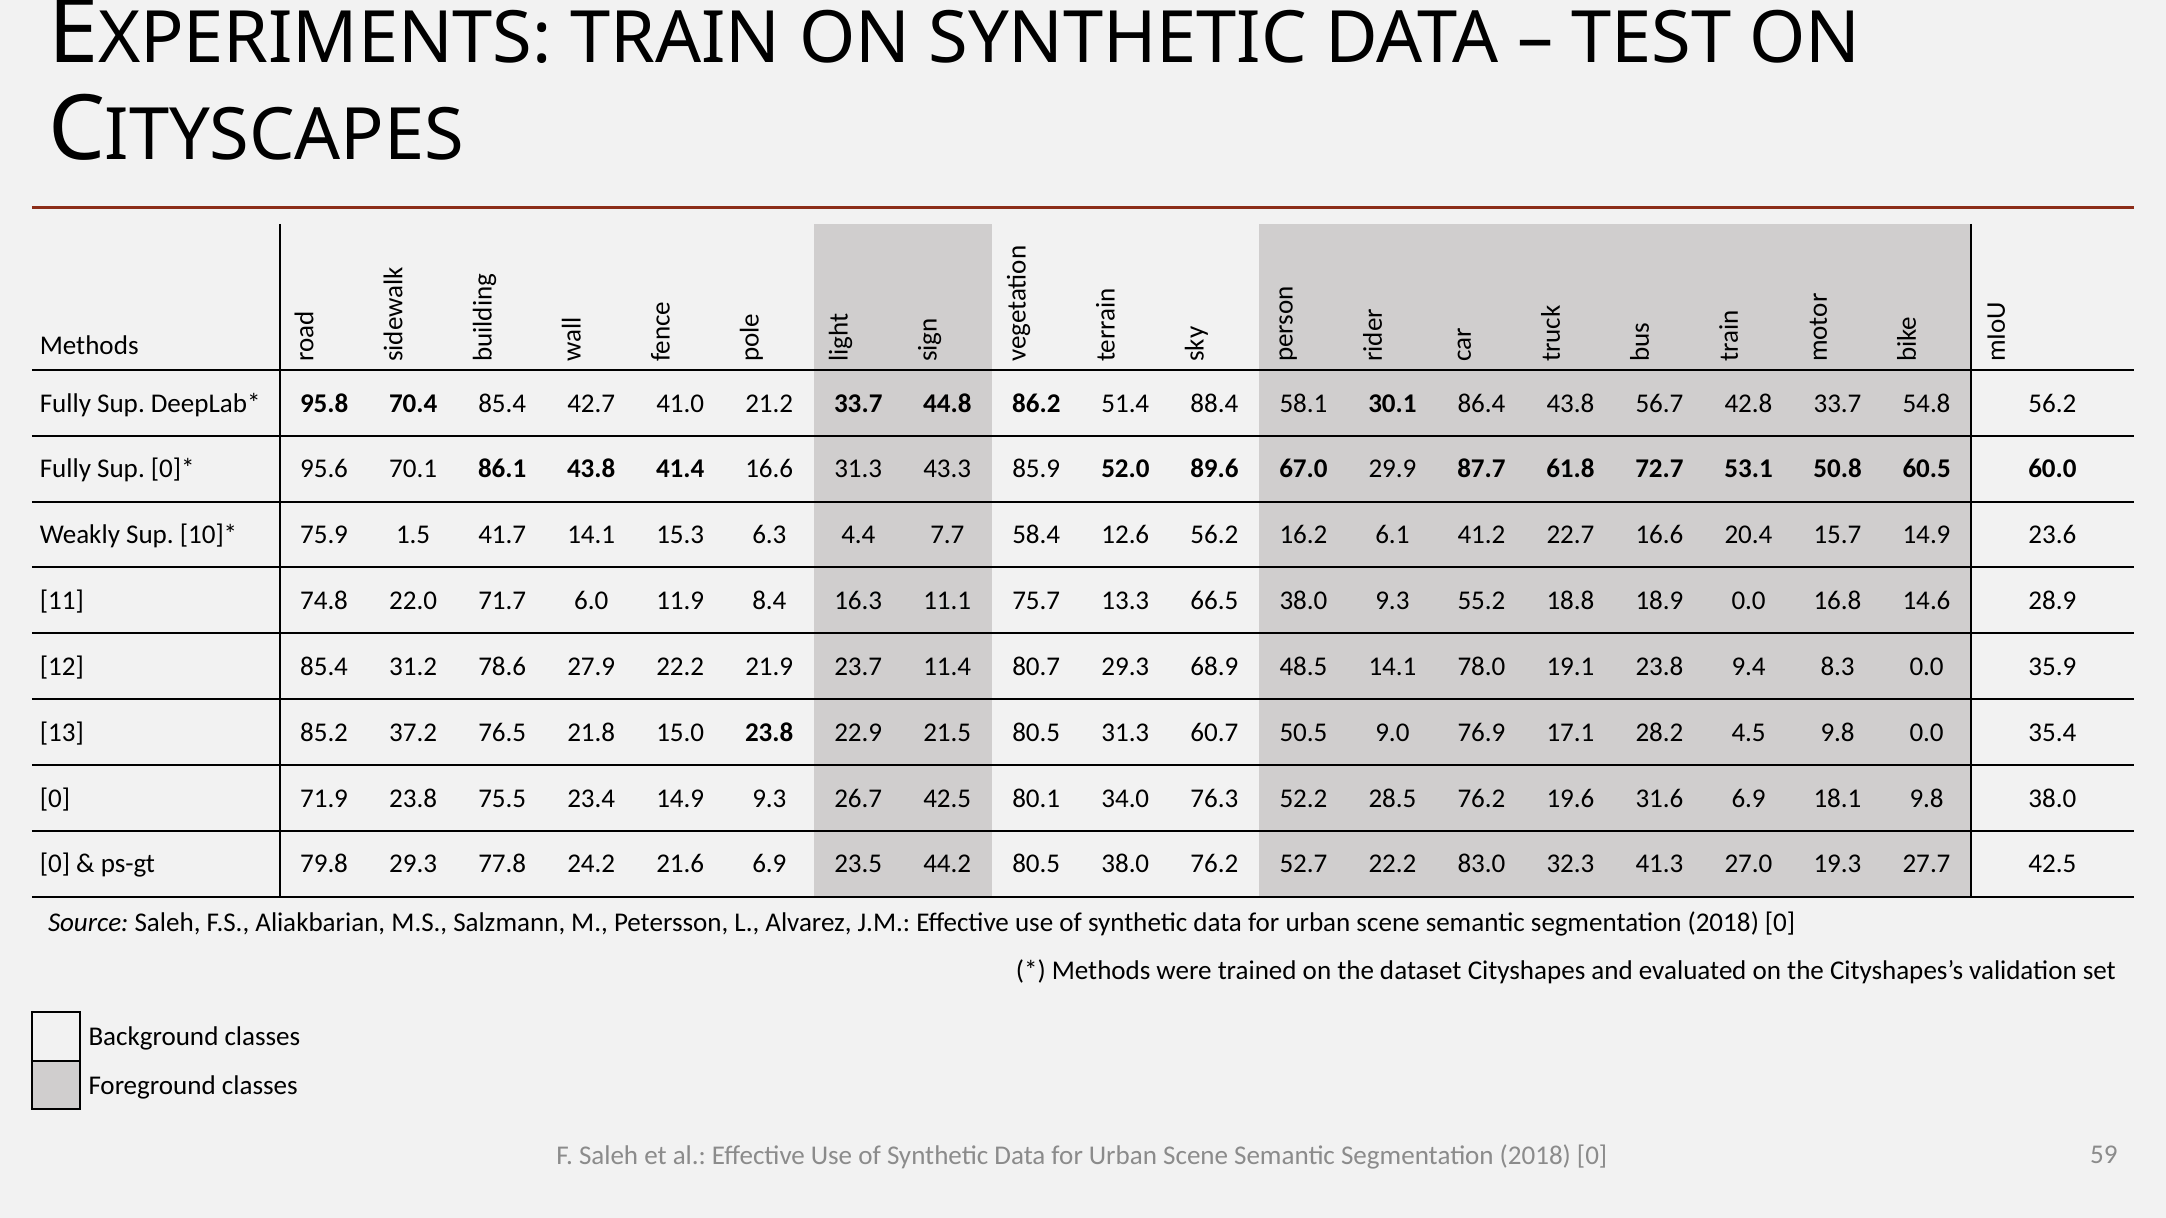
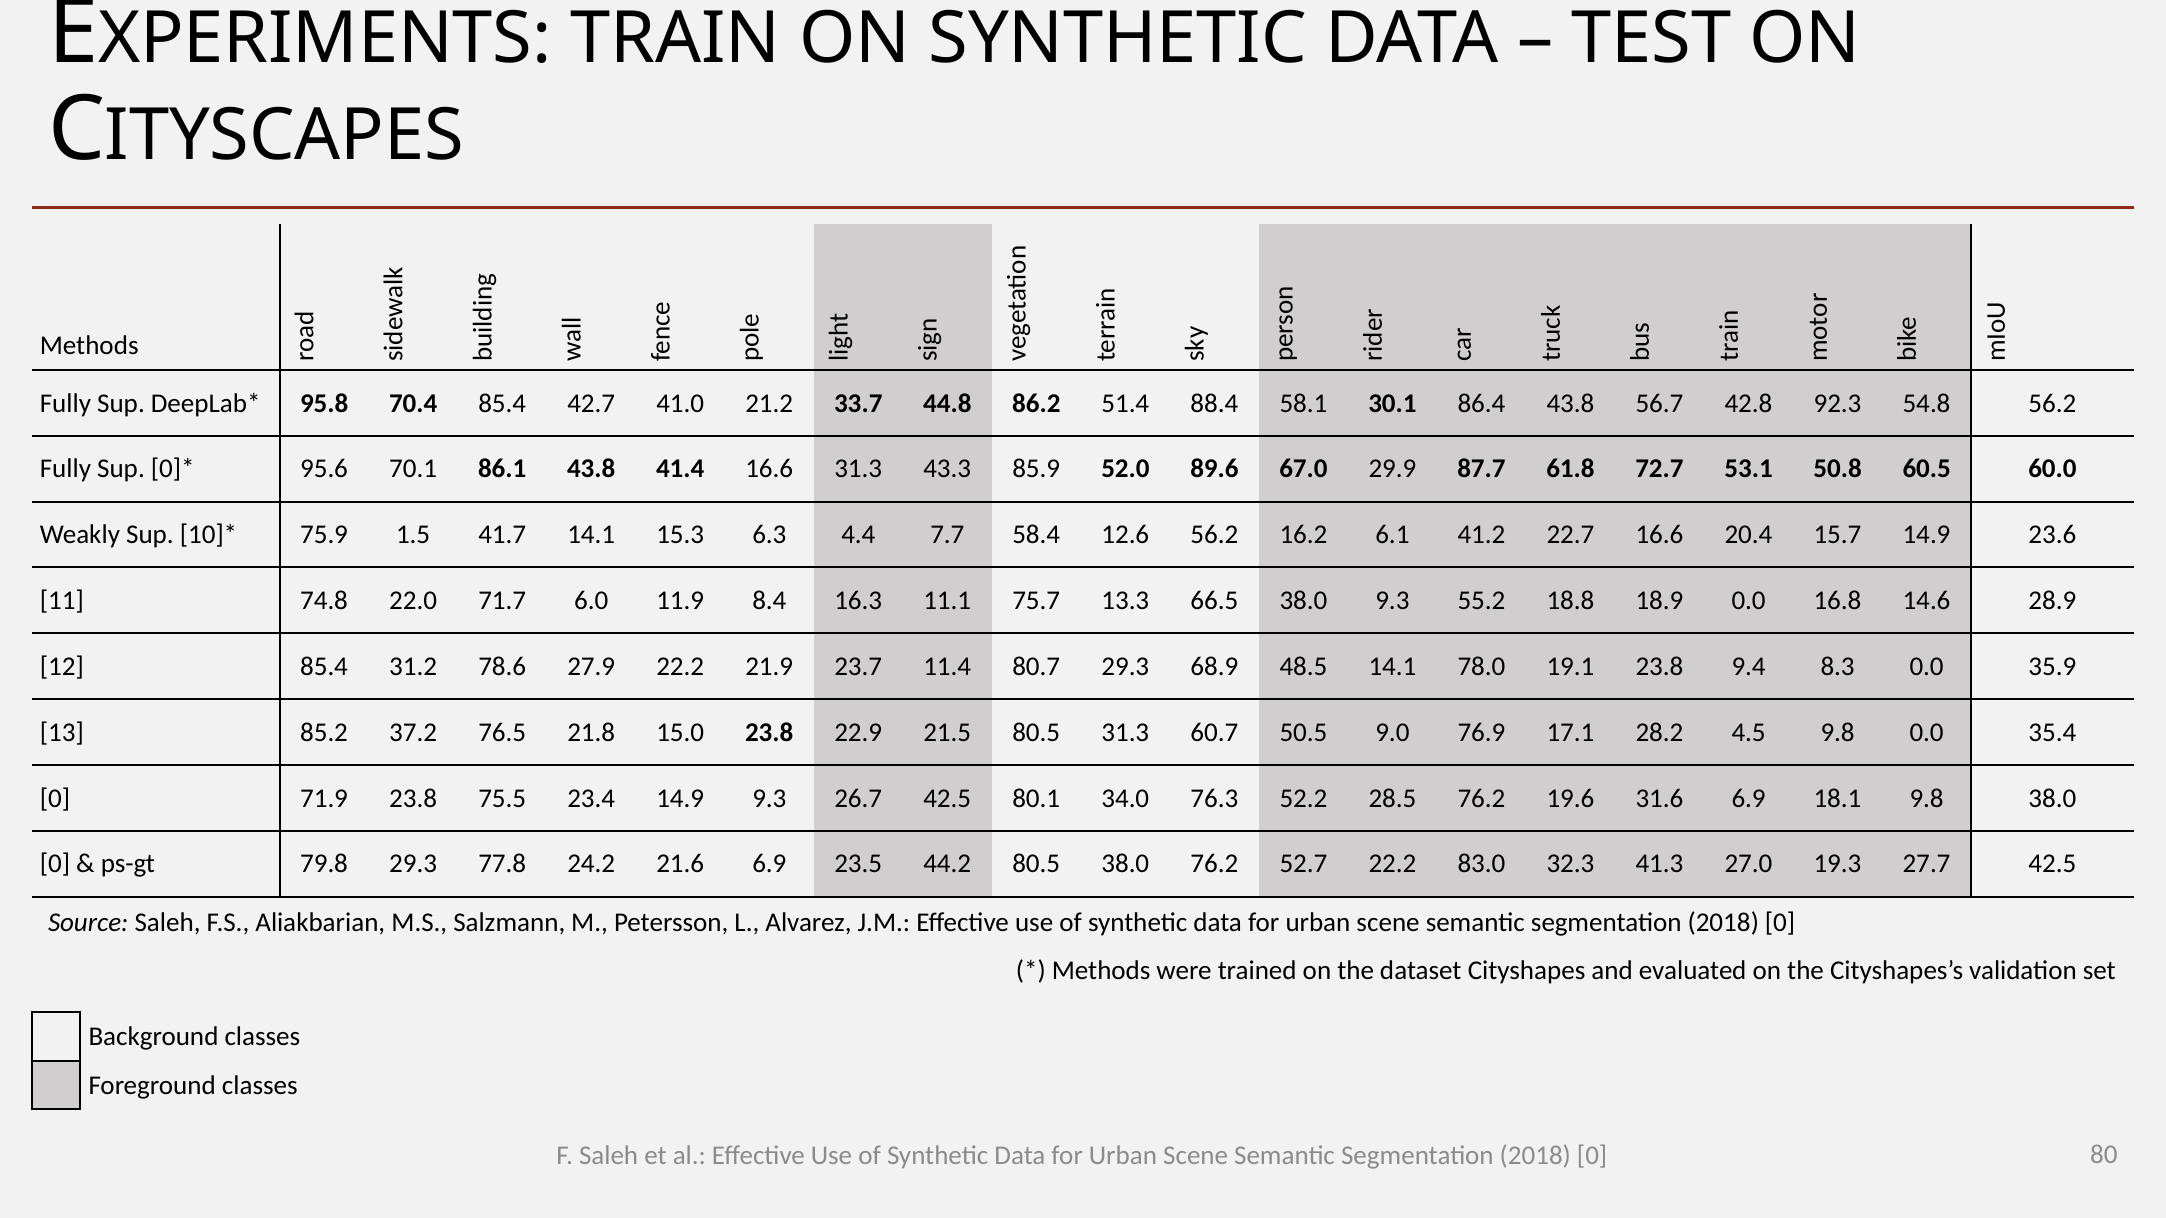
42.8 33.7: 33.7 -> 92.3
59: 59 -> 80
